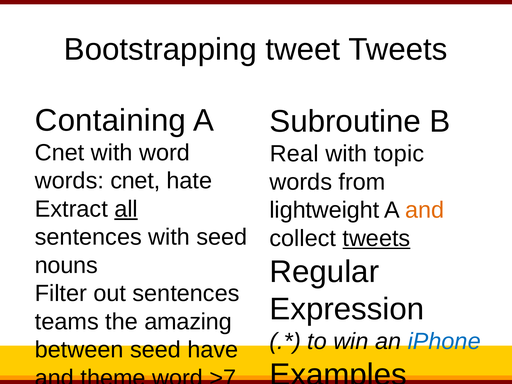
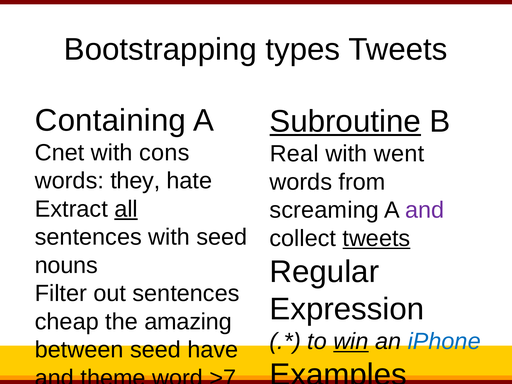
tweet: tweet -> types
Subroutine underline: none -> present
with word: word -> cons
topic: topic -> went
words cnet: cnet -> they
lightweight: lightweight -> screaming
and at (425, 210) colour: orange -> purple
teams: teams -> cheap
win at (351, 342) underline: none -> present
